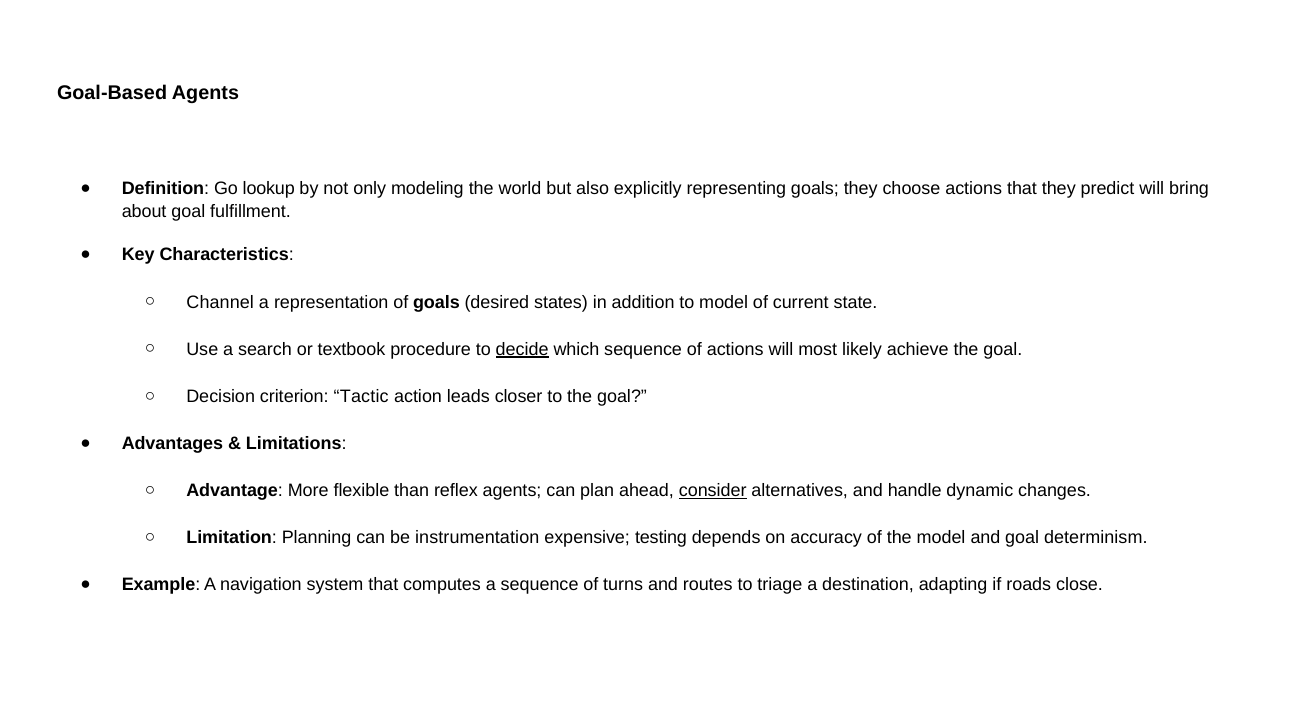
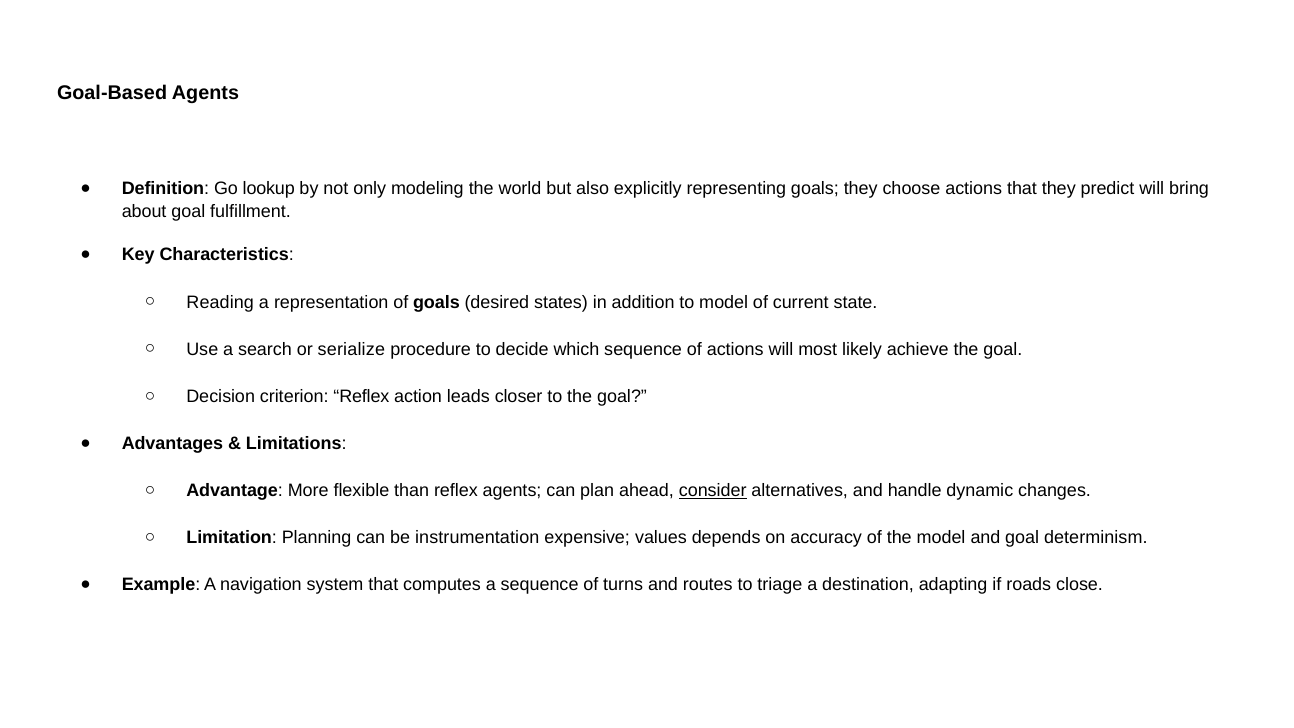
Channel: Channel -> Reading
textbook: textbook -> serialize
decide underline: present -> none
criterion Tactic: Tactic -> Reflex
testing: testing -> values
